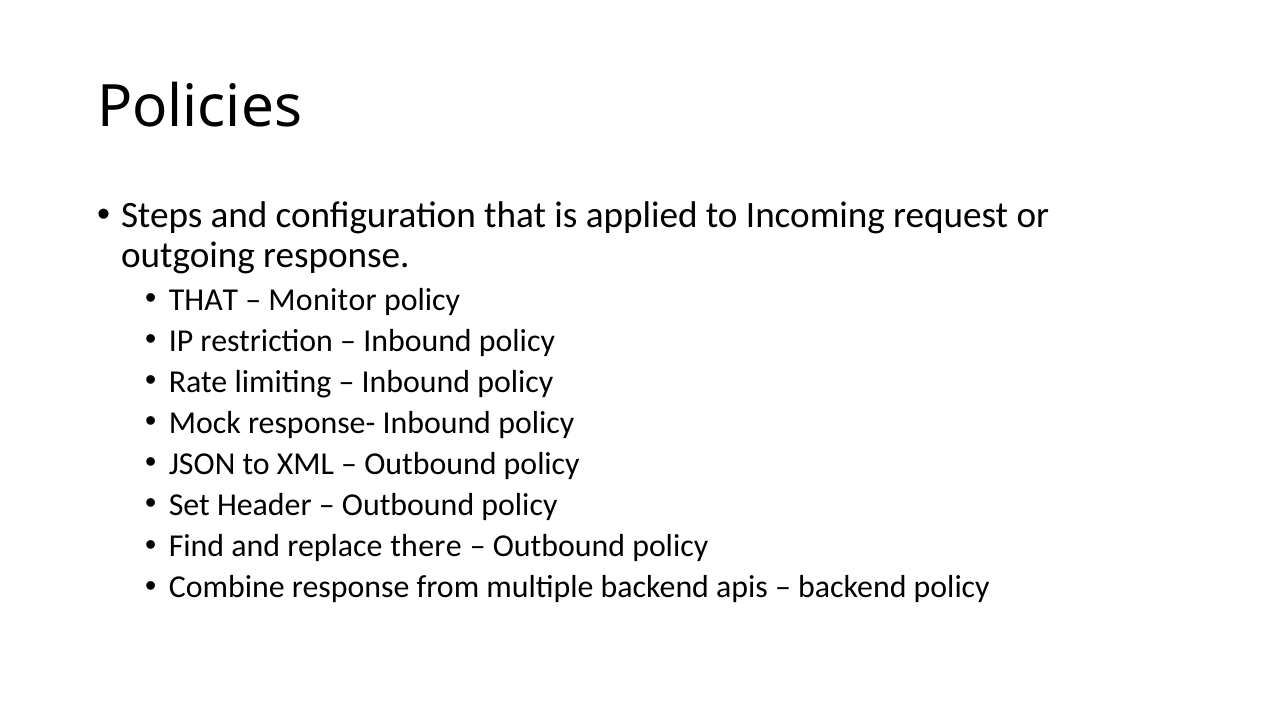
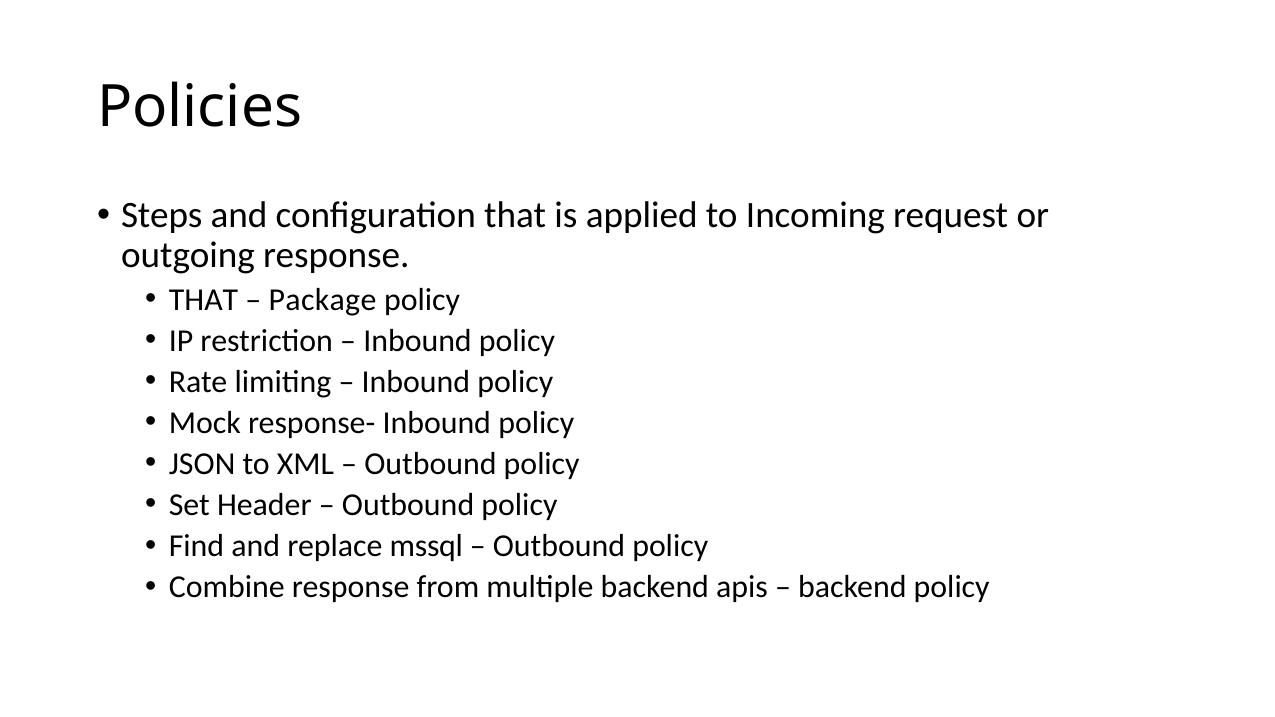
Monitor: Monitor -> Package
there: there -> mssql
